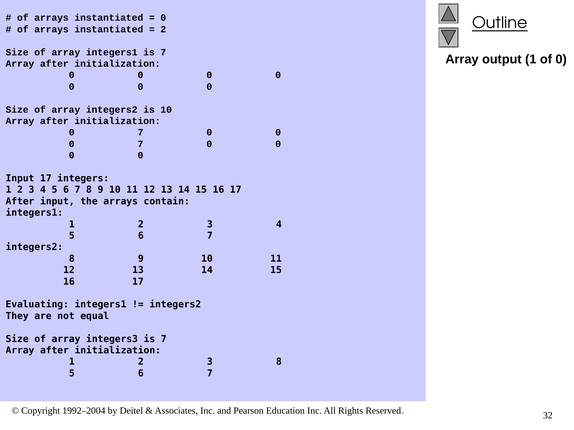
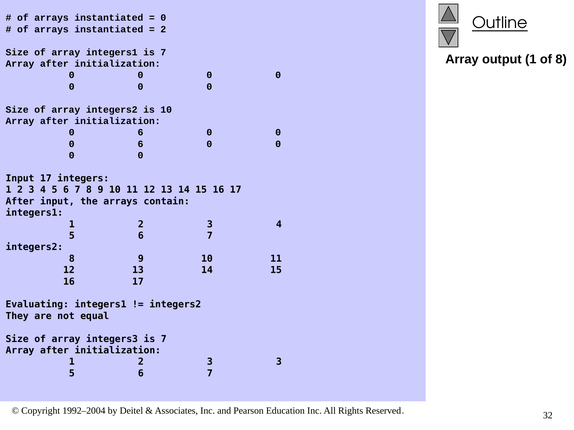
of 0: 0 -> 8
7 at (140, 133): 7 -> 6
7 at (140, 144): 7 -> 6
3 8: 8 -> 3
